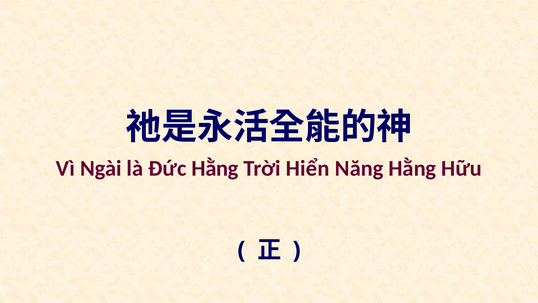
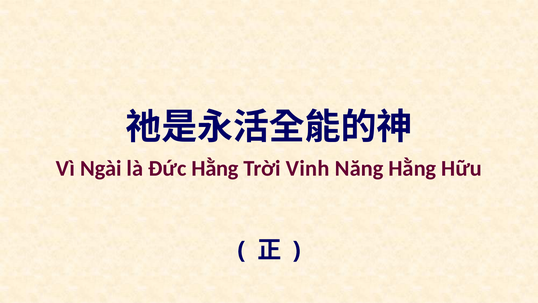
Hiển: Hiển -> Vinh
